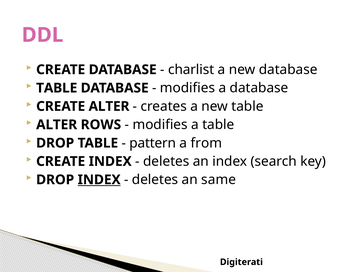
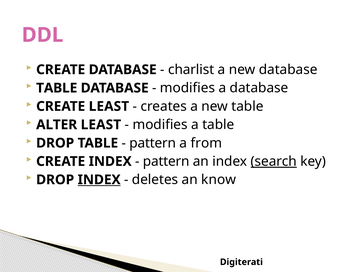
CREATE ALTER: ALTER -> LEAST
ALTER ROWS: ROWS -> LEAST
deletes at (166, 161): deletes -> pattern
search underline: none -> present
same: same -> know
